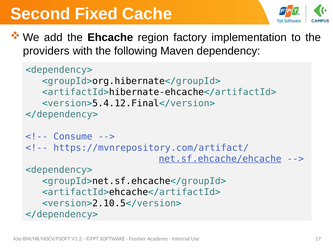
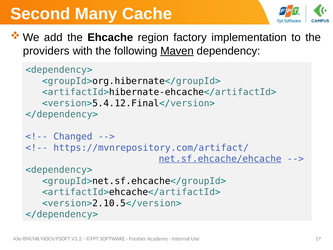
Fixed: Fixed -> Many
Maven underline: none -> present
Consume: Consume -> Changed
